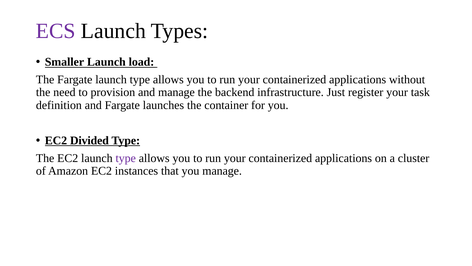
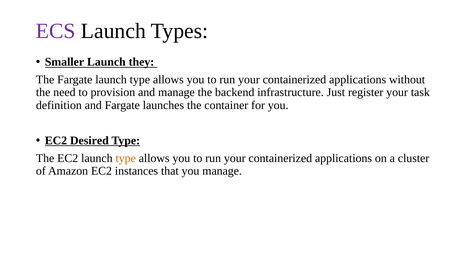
load: load -> they
Divided: Divided -> Desired
type at (126, 158) colour: purple -> orange
